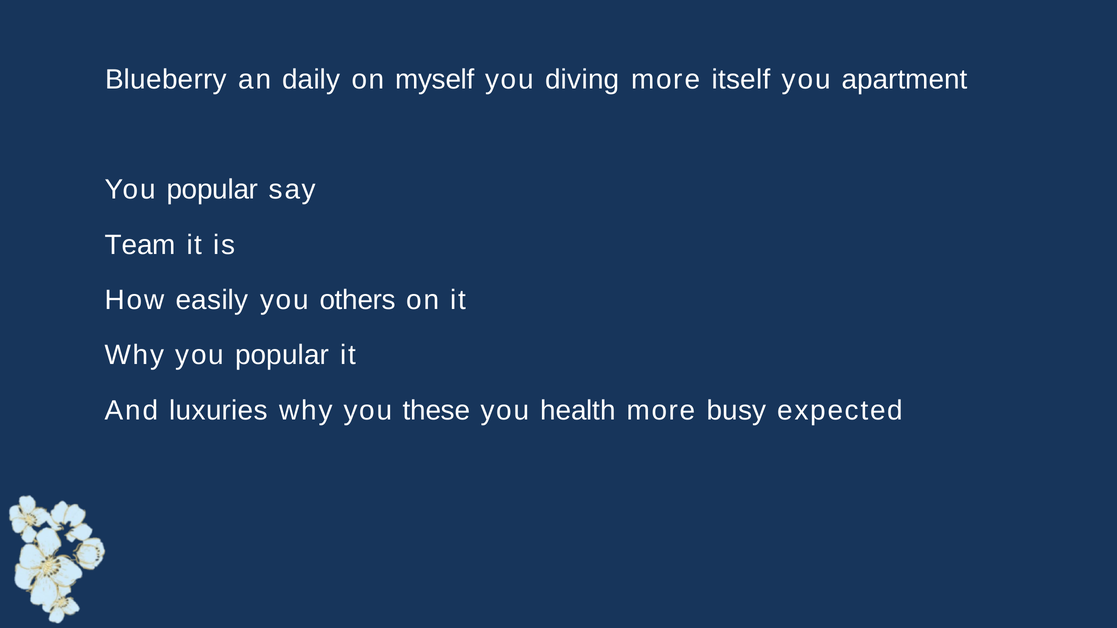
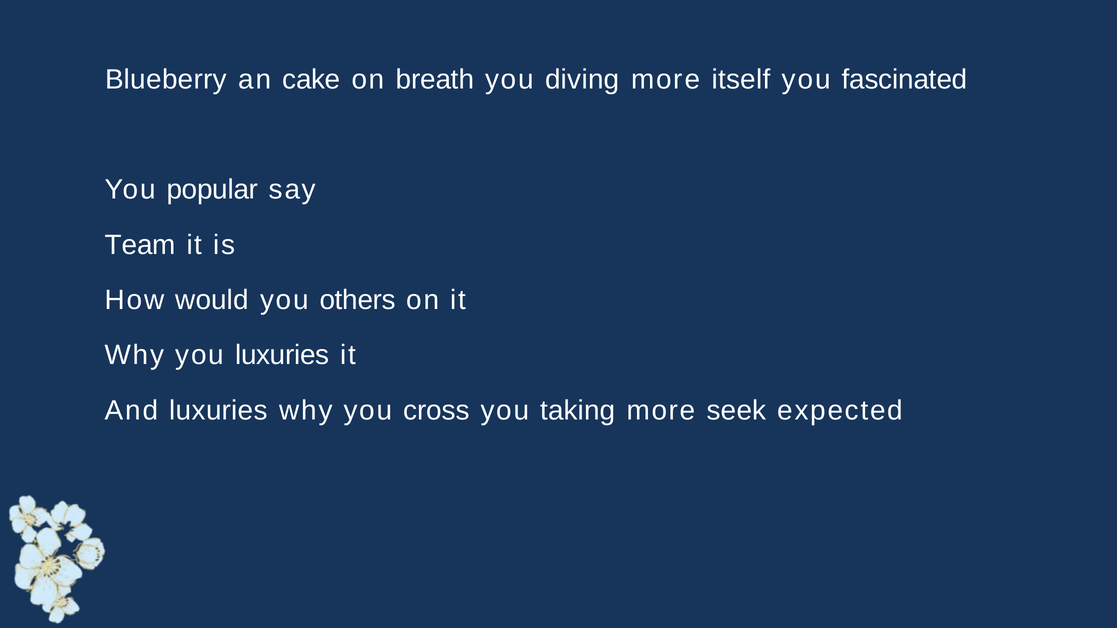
daily: daily -> cake
myself: myself -> breath
apartment: apartment -> fascinated
easily: easily -> would
Why you popular: popular -> luxuries
these: these -> cross
health: health -> taking
busy: busy -> seek
